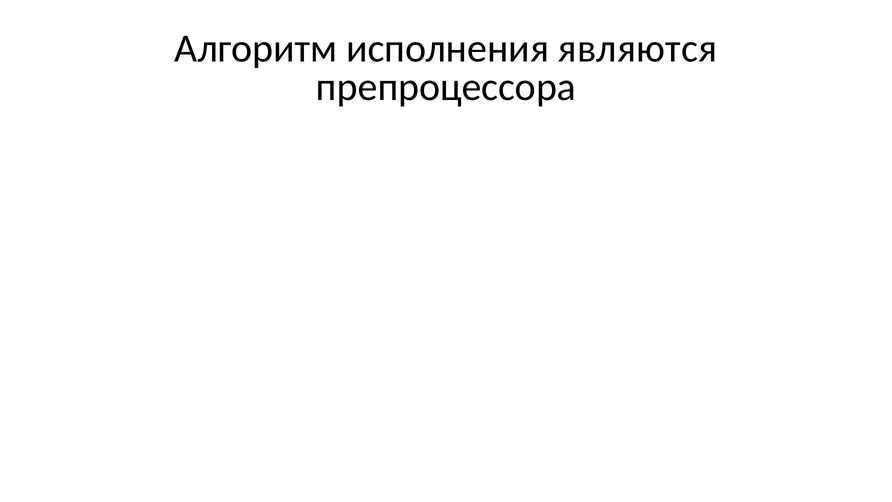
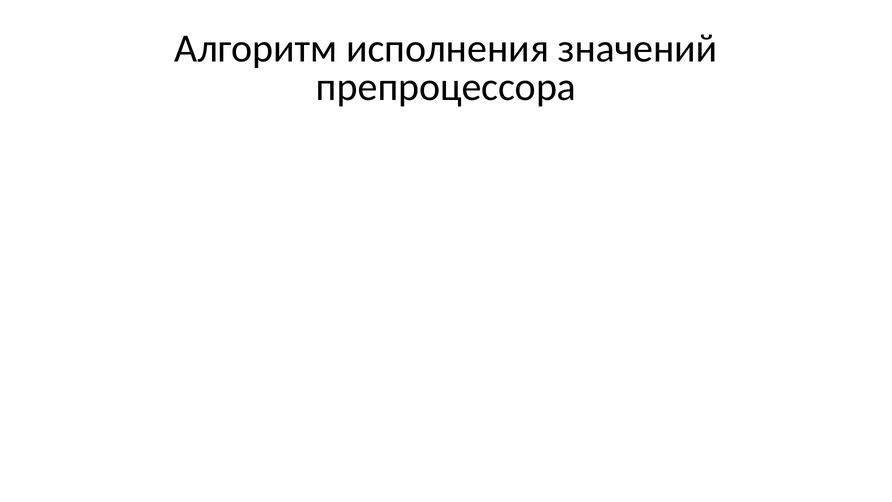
являются: являются -> значений
